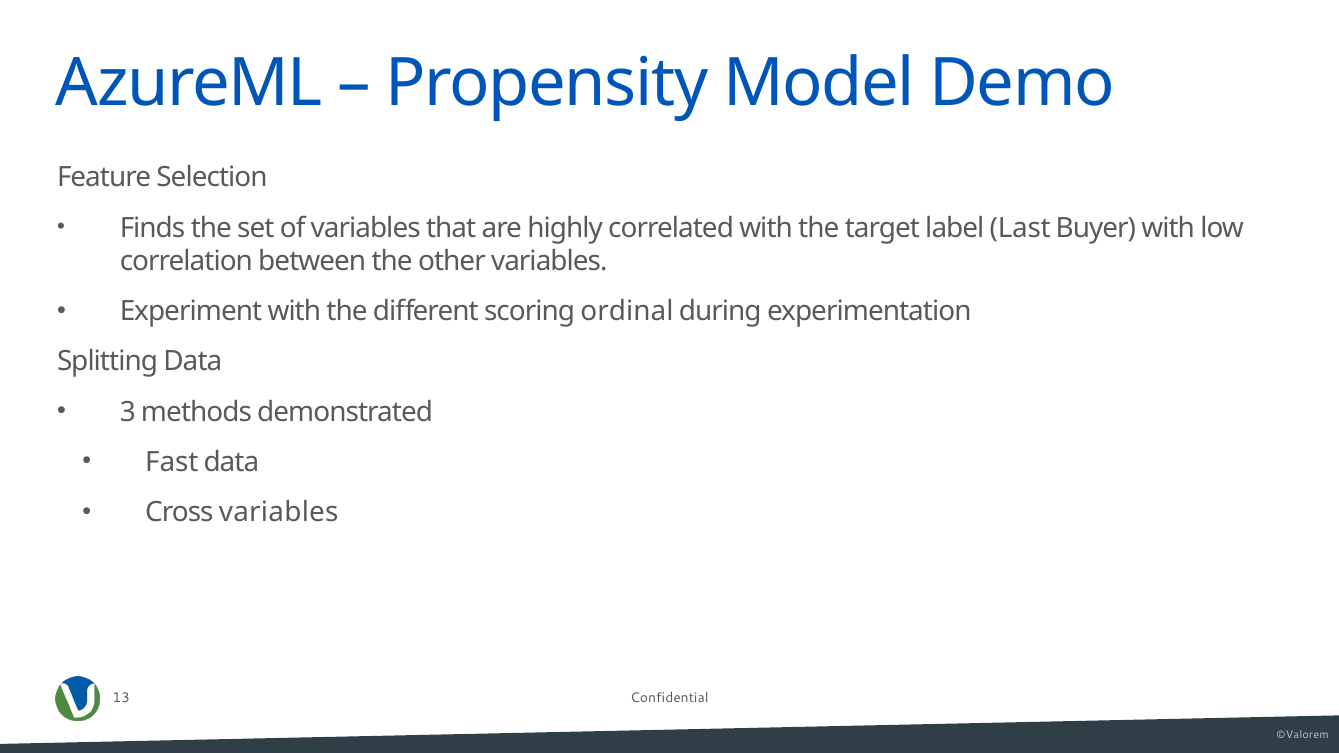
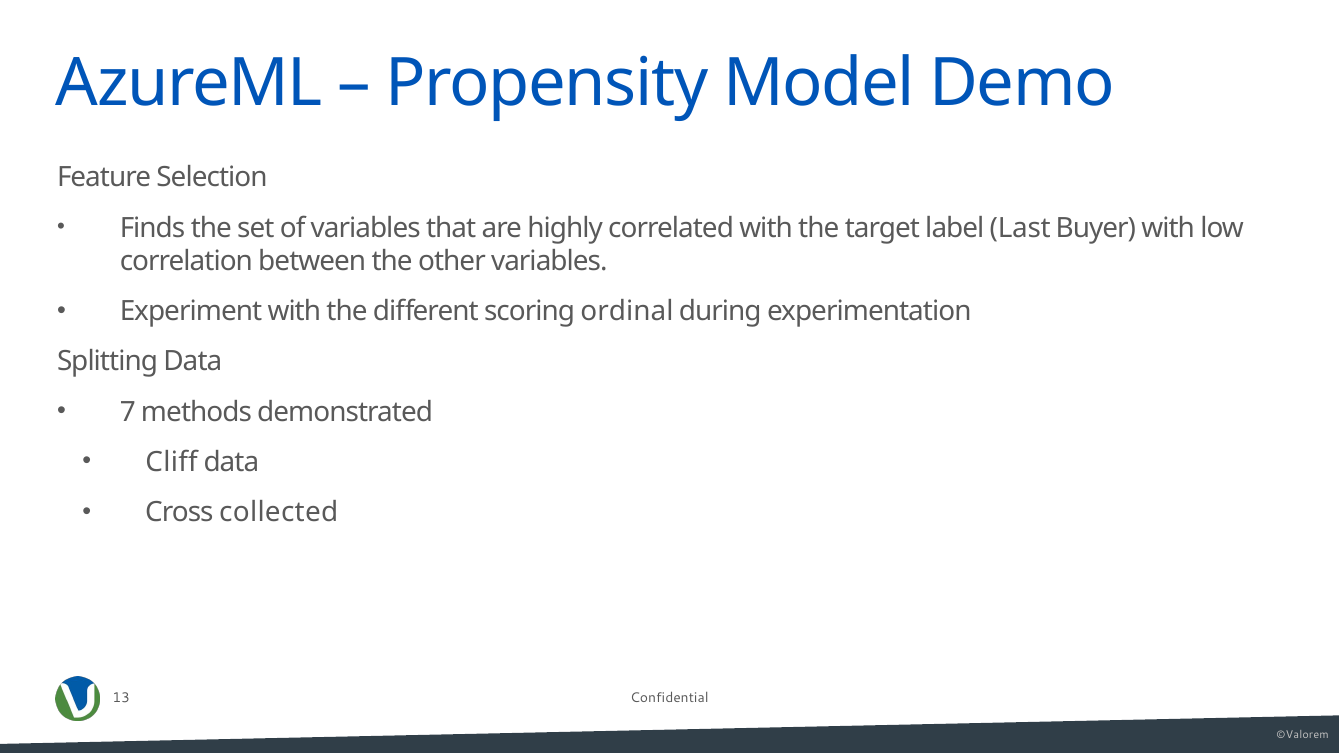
3: 3 -> 7
Fast: Fast -> Cliff
Cross variables: variables -> collected
